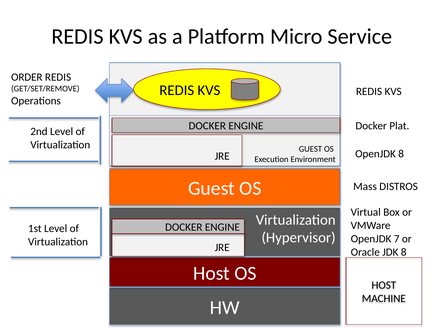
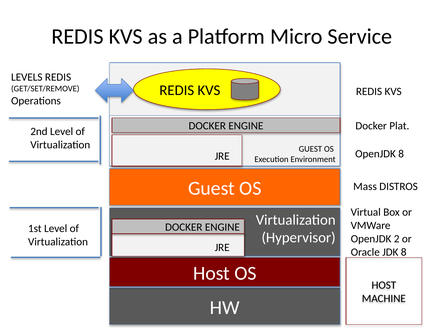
ORDER: ORDER -> LEVELS
7: 7 -> 2
